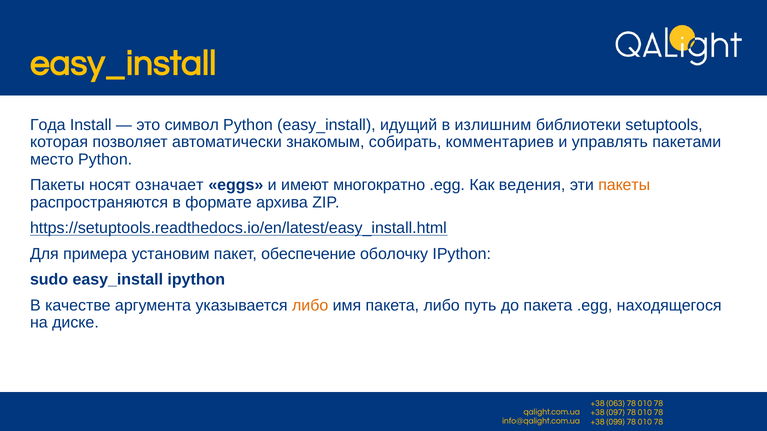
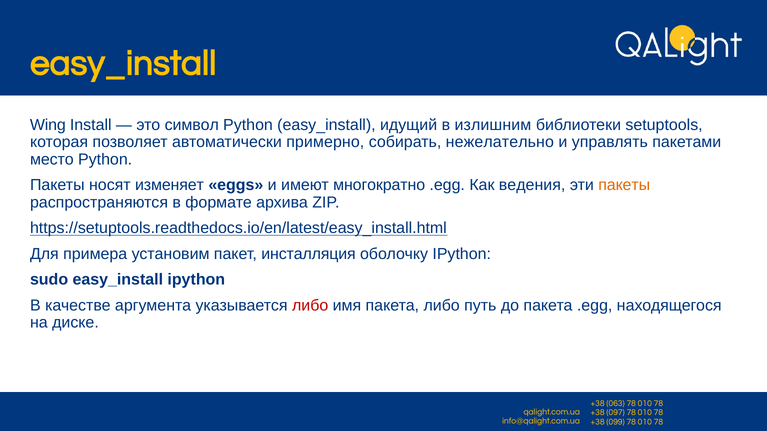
Года: Года -> Wing
знакомым: знакомым -> примерно
комментариев: комментариев -> нежелательно
означает: означает -> изменяет
обеспечение: обеспечение -> инсталляция
либо at (310, 306) colour: orange -> red
